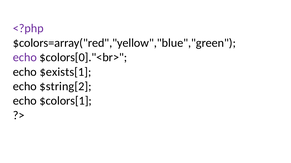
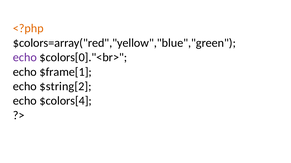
<?php colour: purple -> orange
$exists[1: $exists[1 -> $frame[1
$colors[1: $colors[1 -> $colors[4
